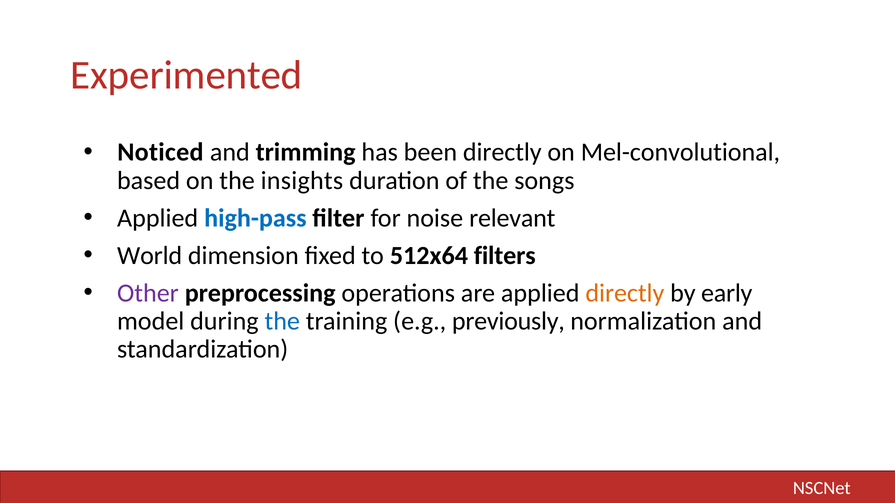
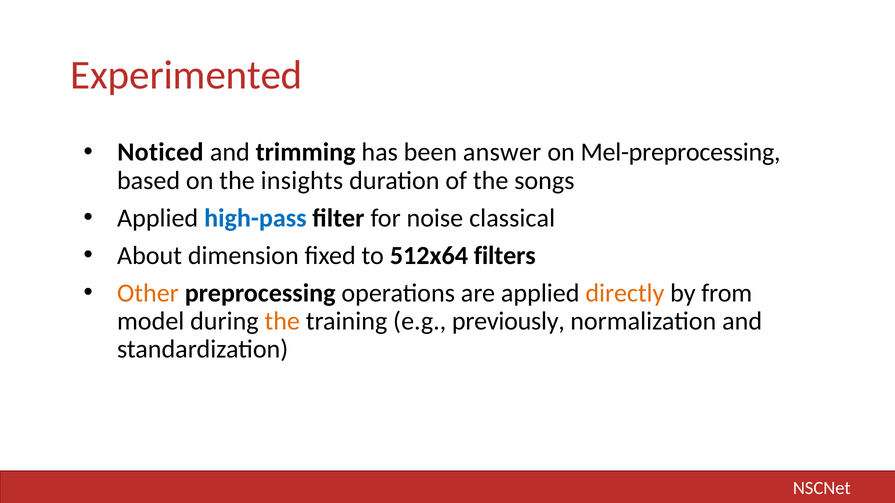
been directly: directly -> answer
Mel-convolutional: Mel-convolutional -> Mel-preprocessing
relevant: relevant -> classical
World: World -> About
Other colour: purple -> orange
early: early -> from
the at (282, 321) colour: blue -> orange
